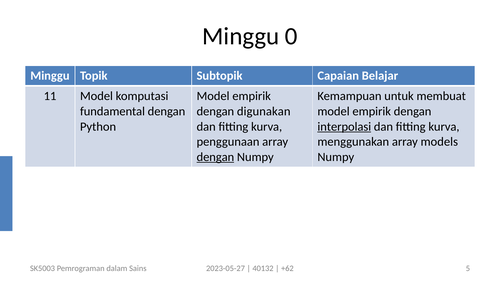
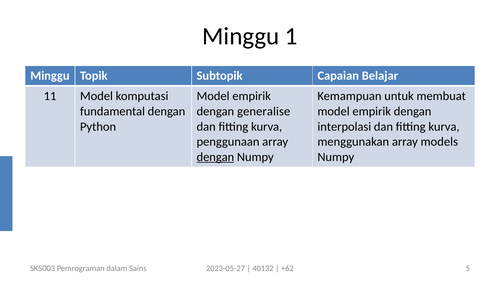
0: 0 -> 1
digunakan: digunakan -> generalise
interpolasi underline: present -> none
